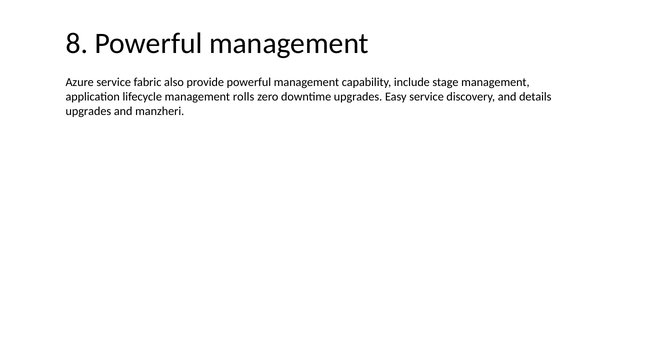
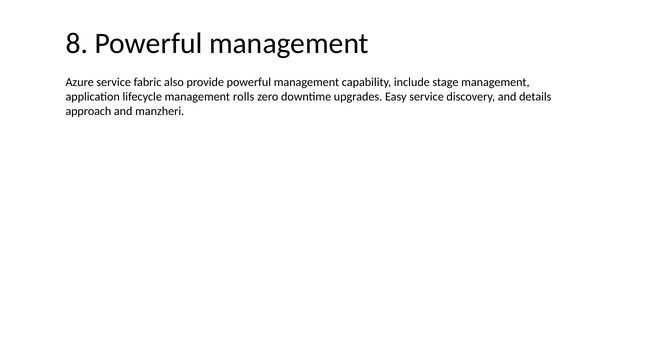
upgrades at (88, 111): upgrades -> approach
